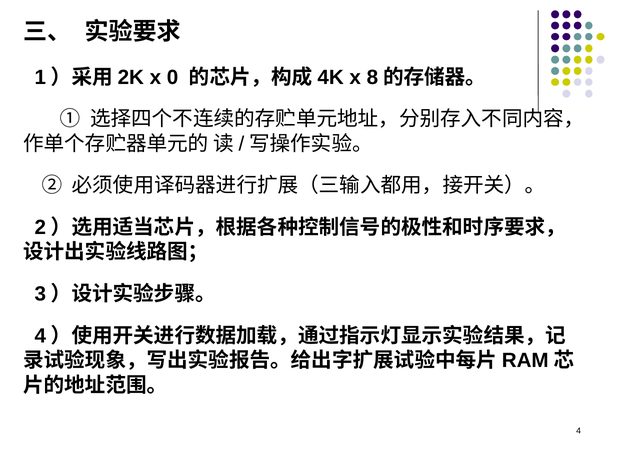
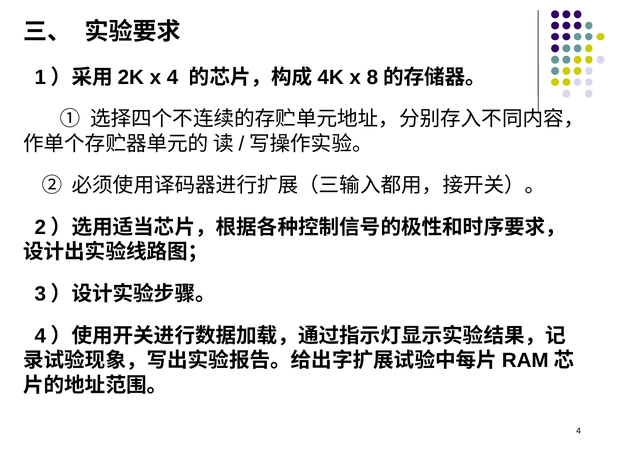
x 0: 0 -> 4
